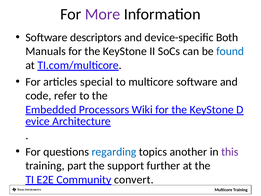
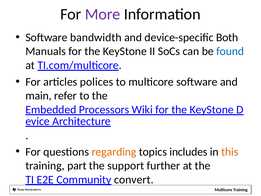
descriptors: descriptors -> bandwidth
special: special -> polices
code: code -> main
regarding colour: blue -> orange
another: another -> includes
this colour: purple -> orange
